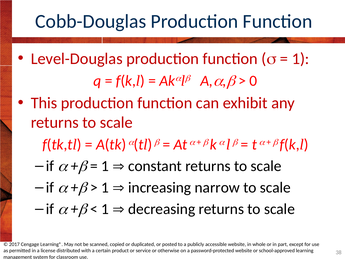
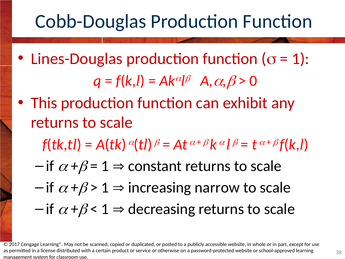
Level-Douglas: Level-Douglas -> Lines-Douglas
